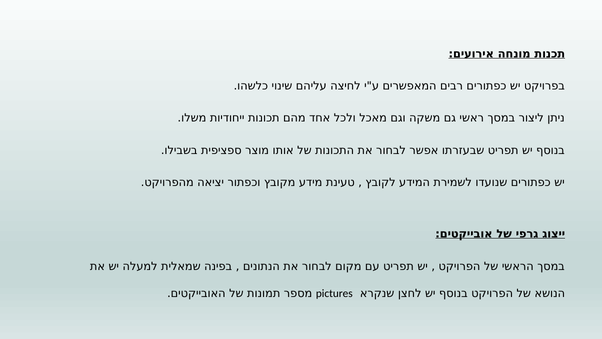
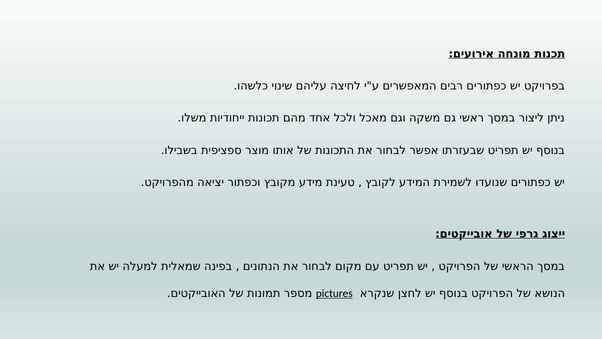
pictures underline: none -> present
